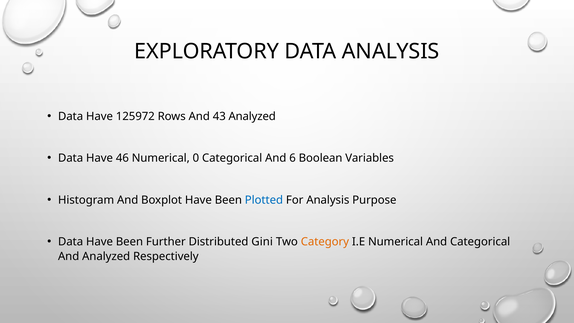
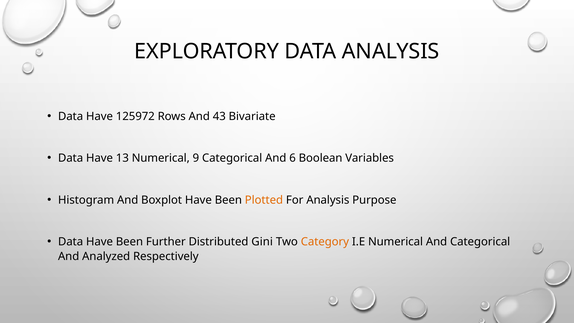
43 Analyzed: Analyzed -> Bivariate
46: 46 -> 13
0: 0 -> 9
Plotted colour: blue -> orange
